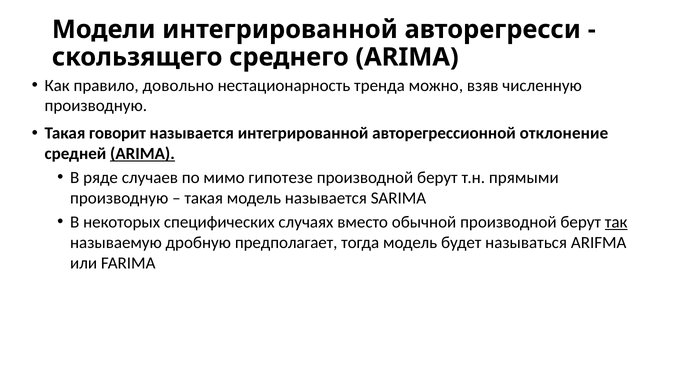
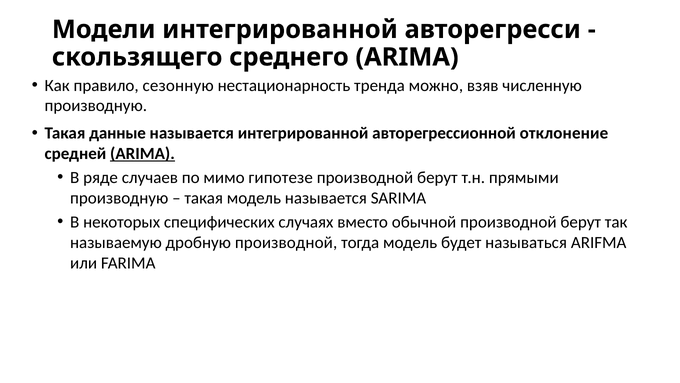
довольно: довольно -> сезонную
говорит: говорит -> данные
так underline: present -> none
дробную предполагает: предполагает -> производной
